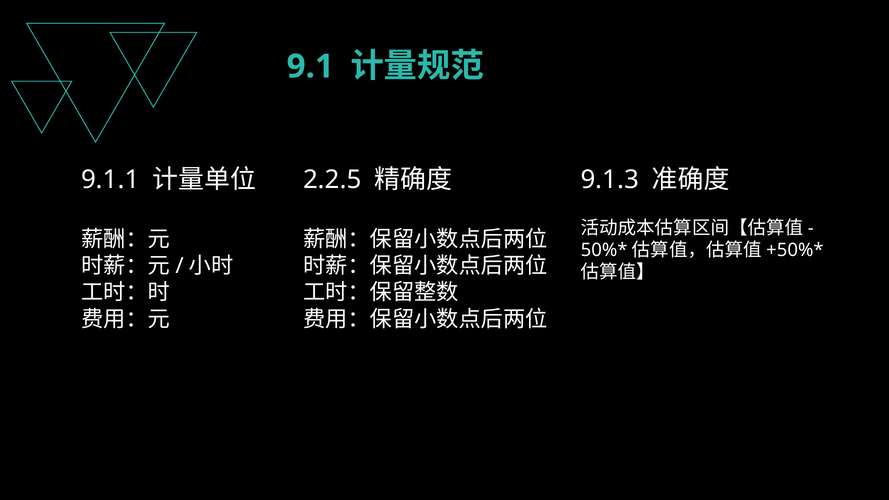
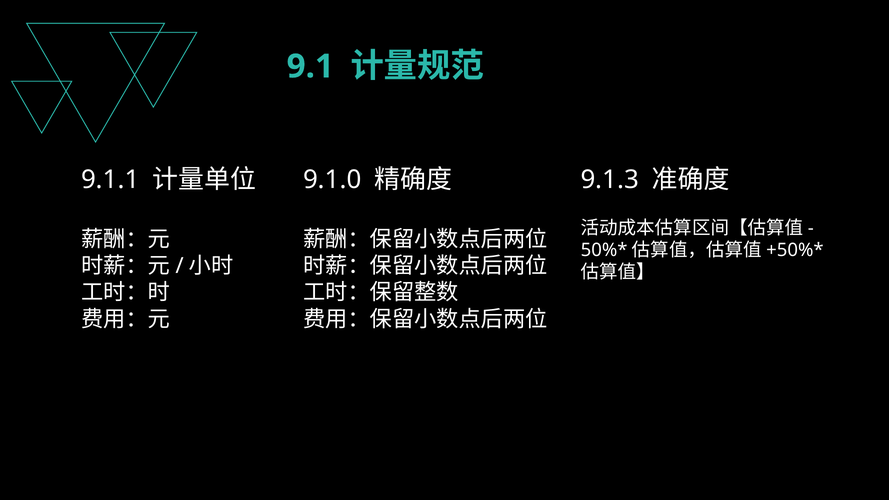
2.2.5: 2.2.5 -> 9.1.0
